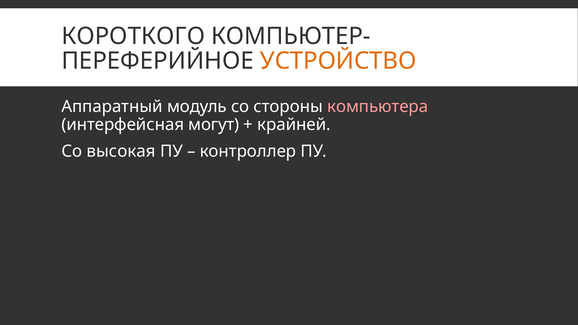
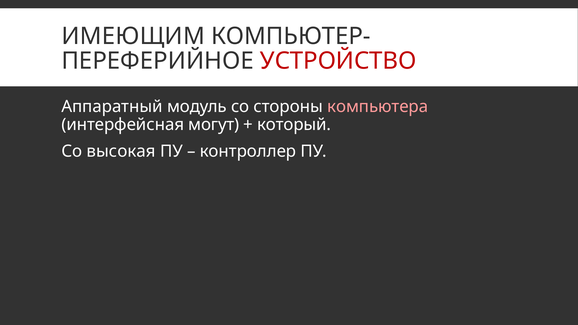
КОРОТКОГО: КОРОТКОГО -> ИМЕЮЩИМ
УСТРОЙСТВО colour: orange -> red
крайней: крайней -> который
